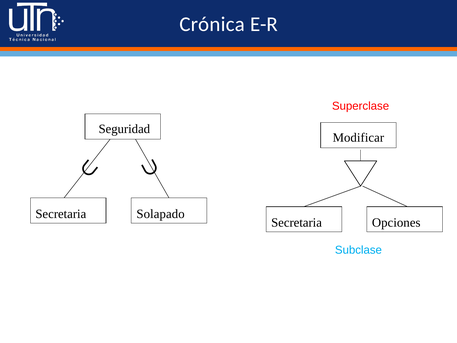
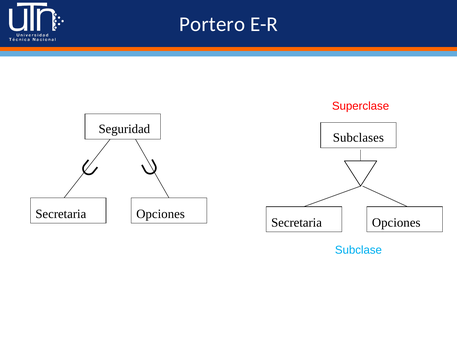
Crónica: Crónica -> Portero
Modificar: Modificar -> Subclases
Solapado at (161, 214): Solapado -> Opciones
